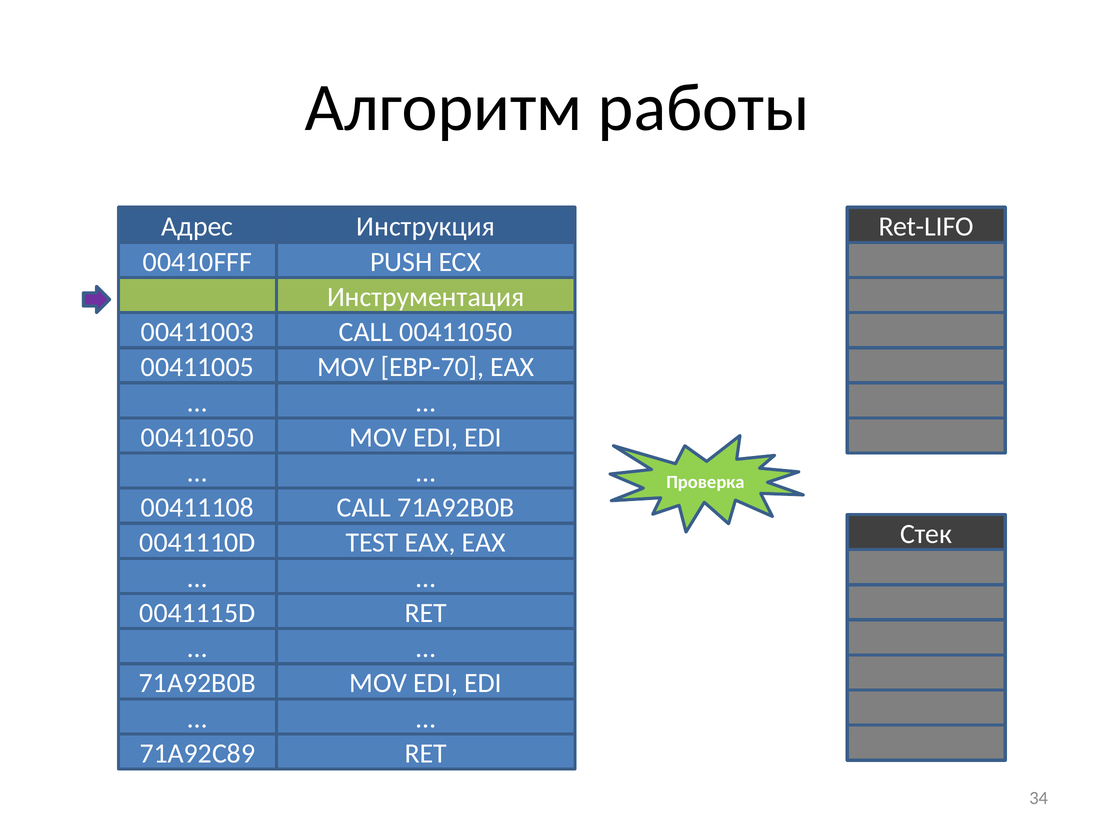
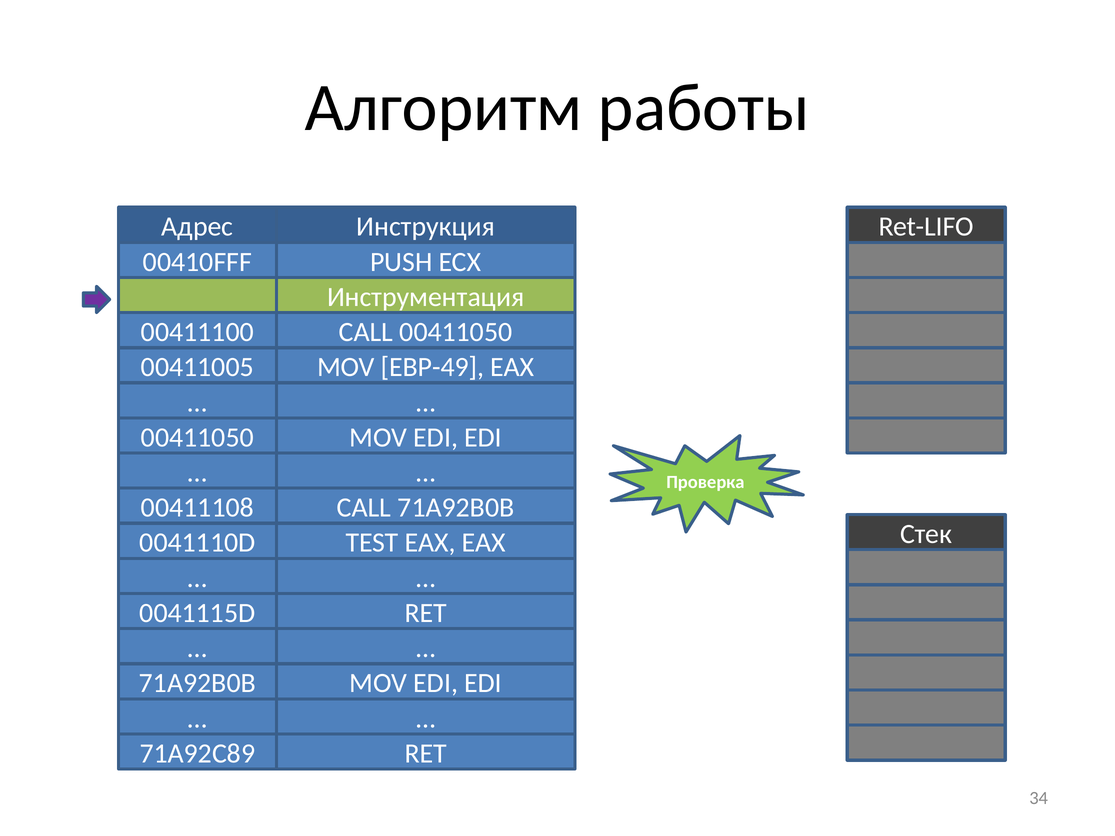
00411003: 00411003 -> 00411100
EBP-70: EBP-70 -> EBP-49
